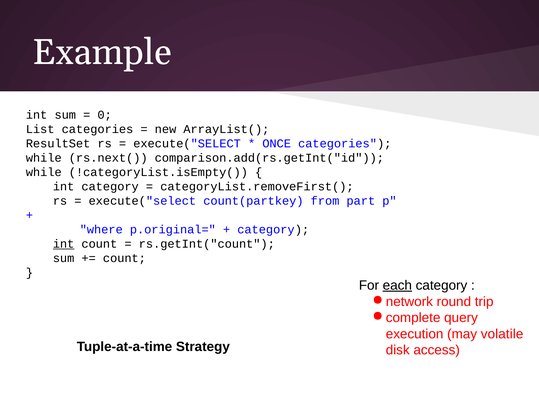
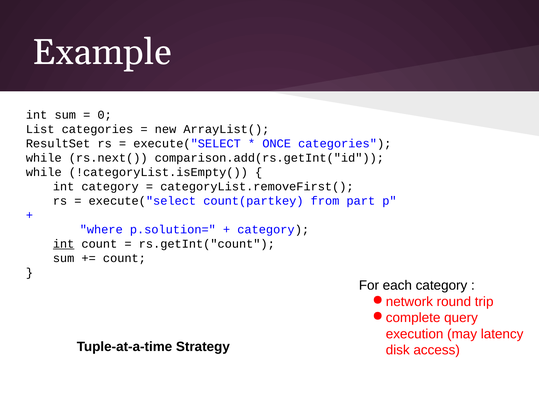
p.original=: p.original= -> p.solution=
each underline: present -> none
volatile: volatile -> latency
